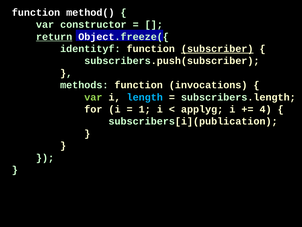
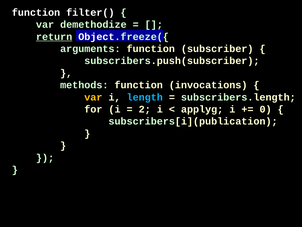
method(: method( -> filter(
constructor: constructor -> demethodize
identityf: identityf -> arguments
subscriber underline: present -> none
var at (93, 97) colour: light green -> yellow
1: 1 -> 2
4: 4 -> 0
